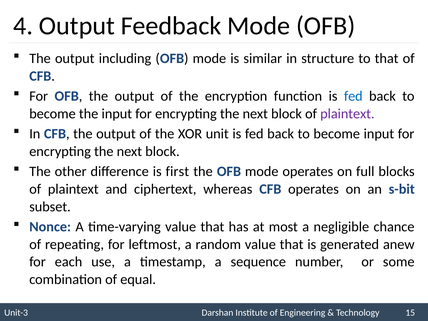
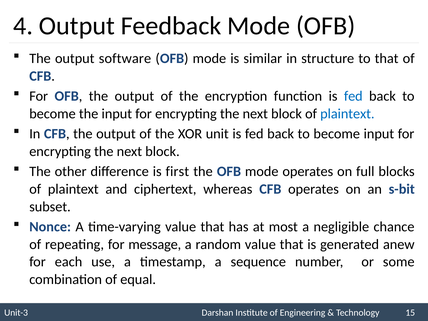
including: including -> software
plaintext at (347, 114) colour: purple -> blue
leftmost: leftmost -> message
